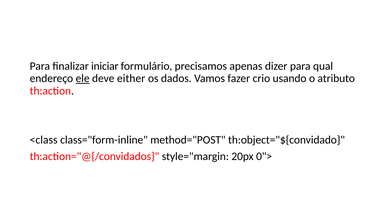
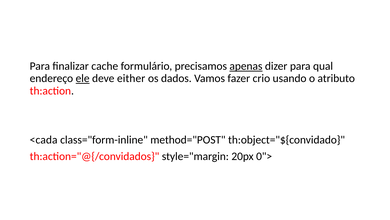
iniciar: iniciar -> cache
apenas underline: none -> present
<class: <class -> <cada
